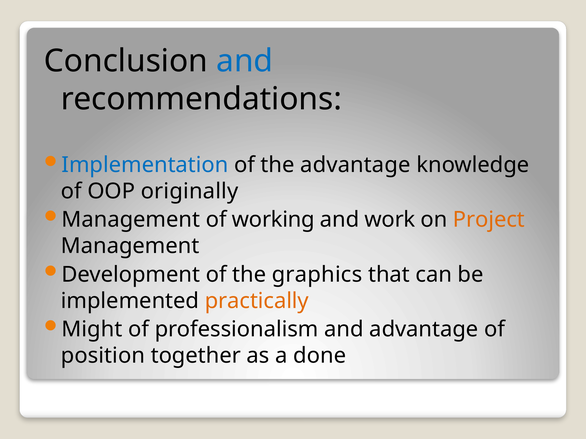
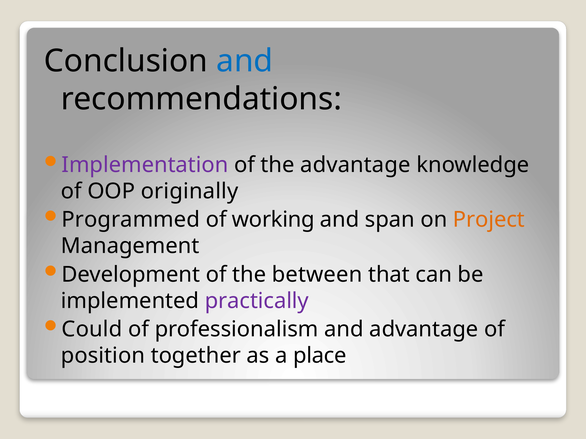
Implementation colour: blue -> purple
Management at (131, 220): Management -> Programmed
work: work -> span
graphics: graphics -> between
practically colour: orange -> purple
Might: Might -> Could
done: done -> place
